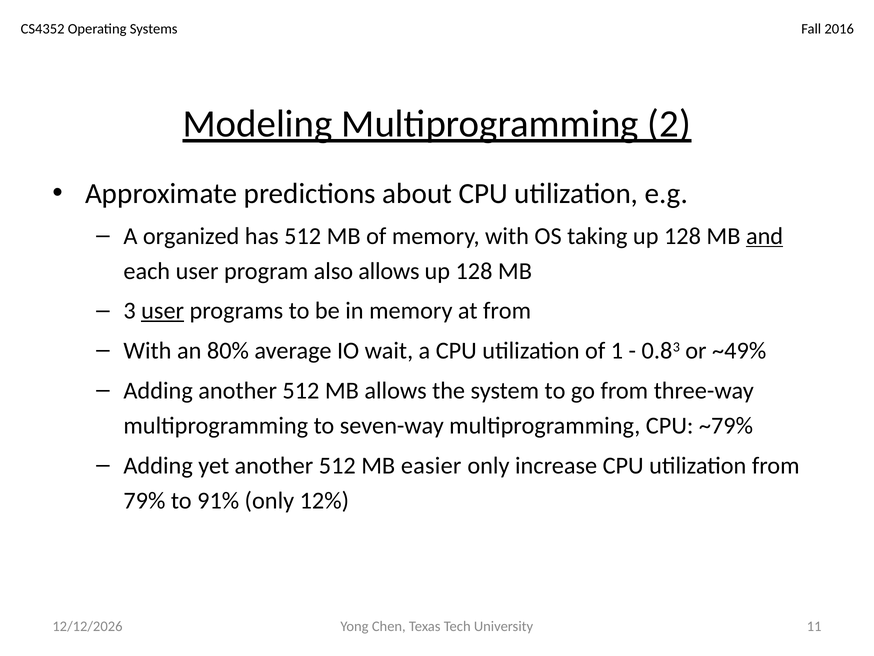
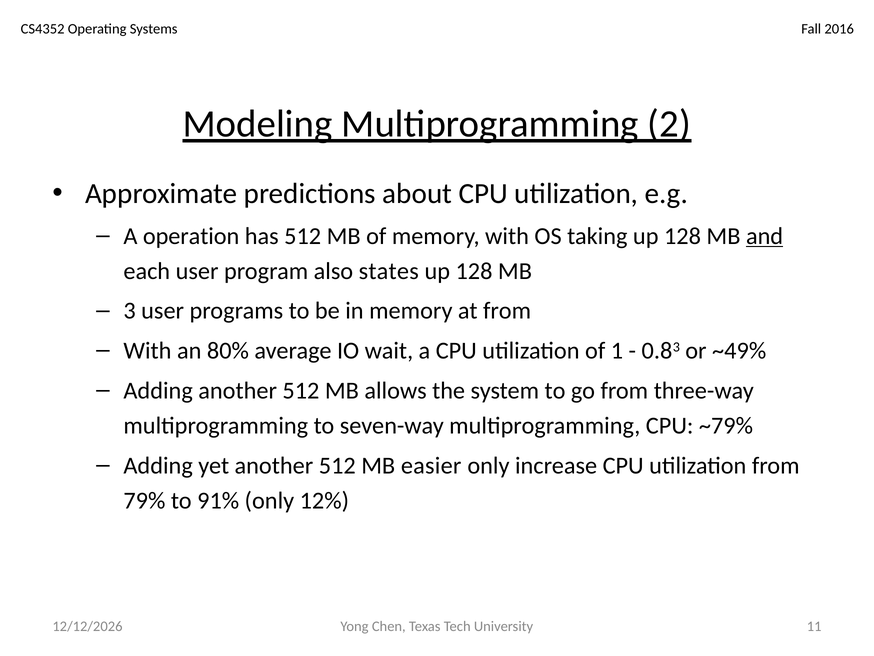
organized: organized -> operation
also allows: allows -> states
user at (163, 311) underline: present -> none
